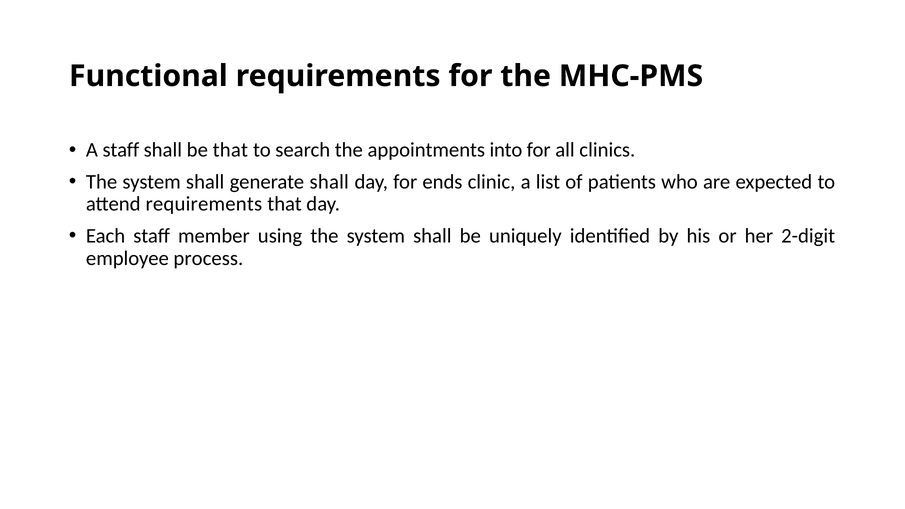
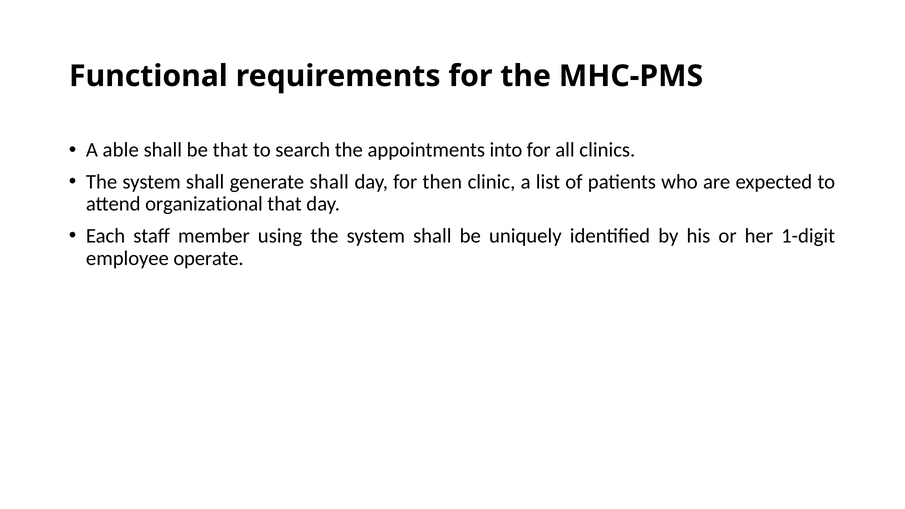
A staff: staff -> able
ends: ends -> then
attend requirements: requirements -> organizational
2-digit: 2-digit -> 1-digit
process: process -> operate
